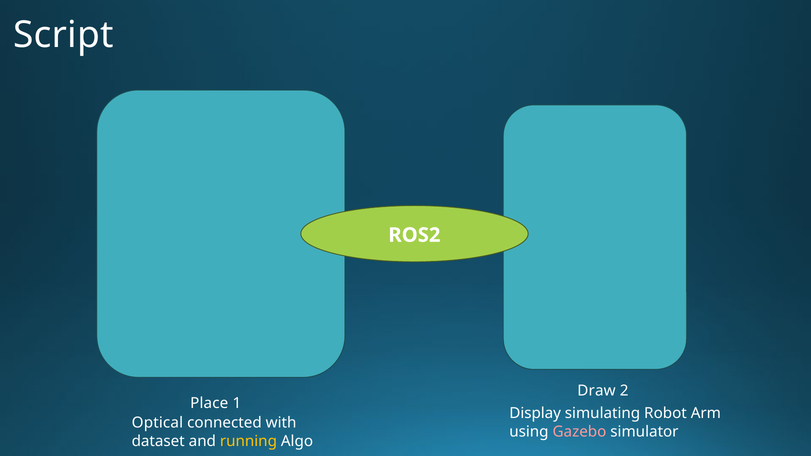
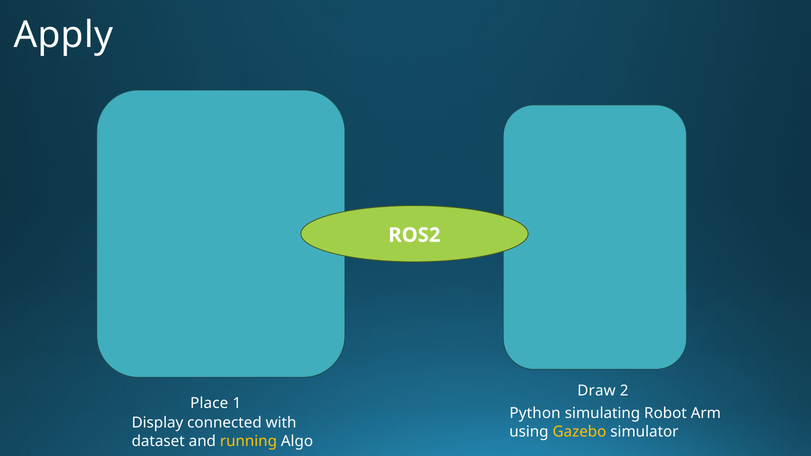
Script: Script -> Apply
Display: Display -> Python
Optical: Optical -> Display
Gazebo colour: pink -> yellow
